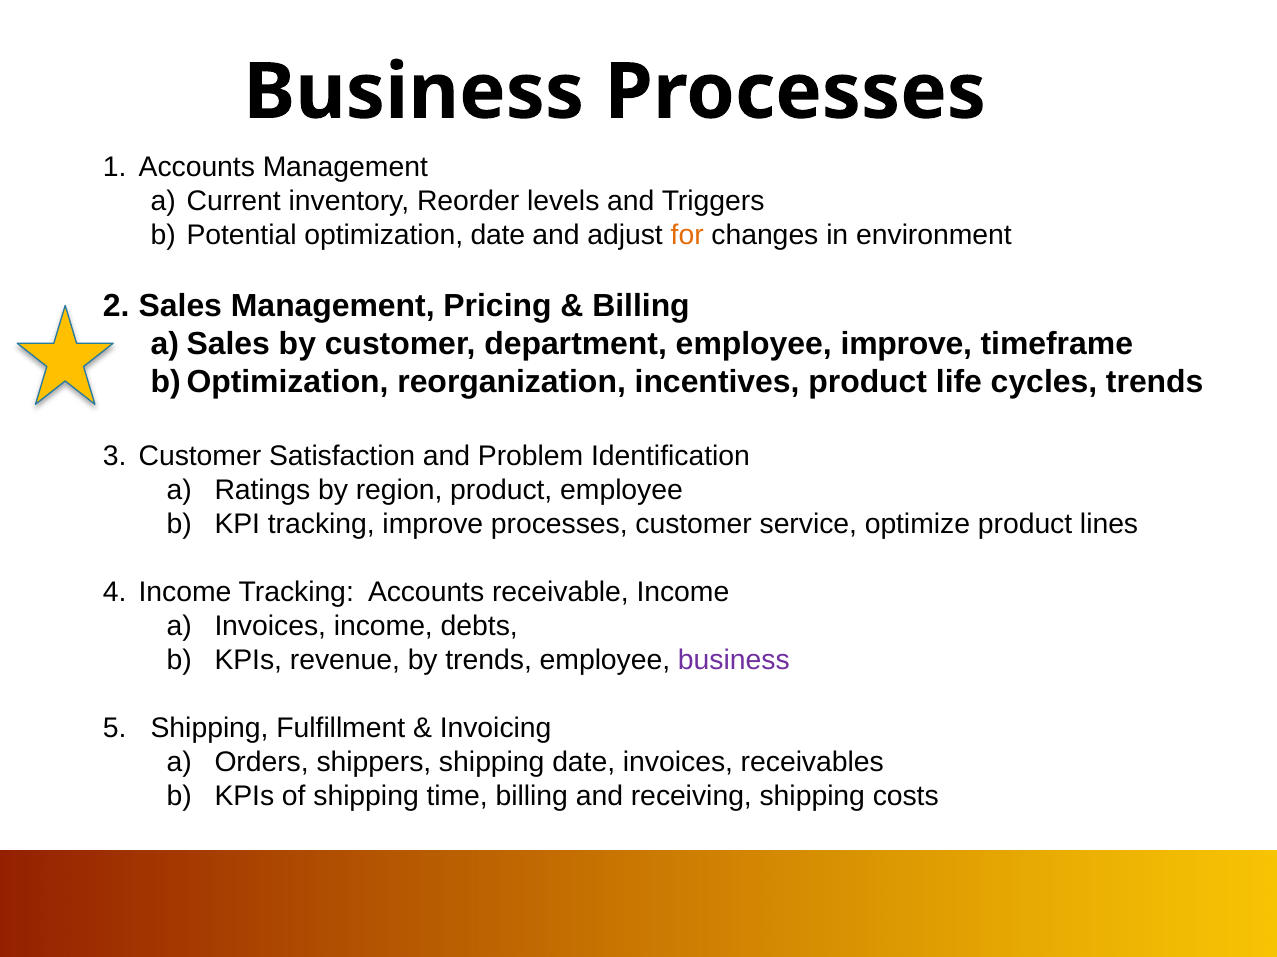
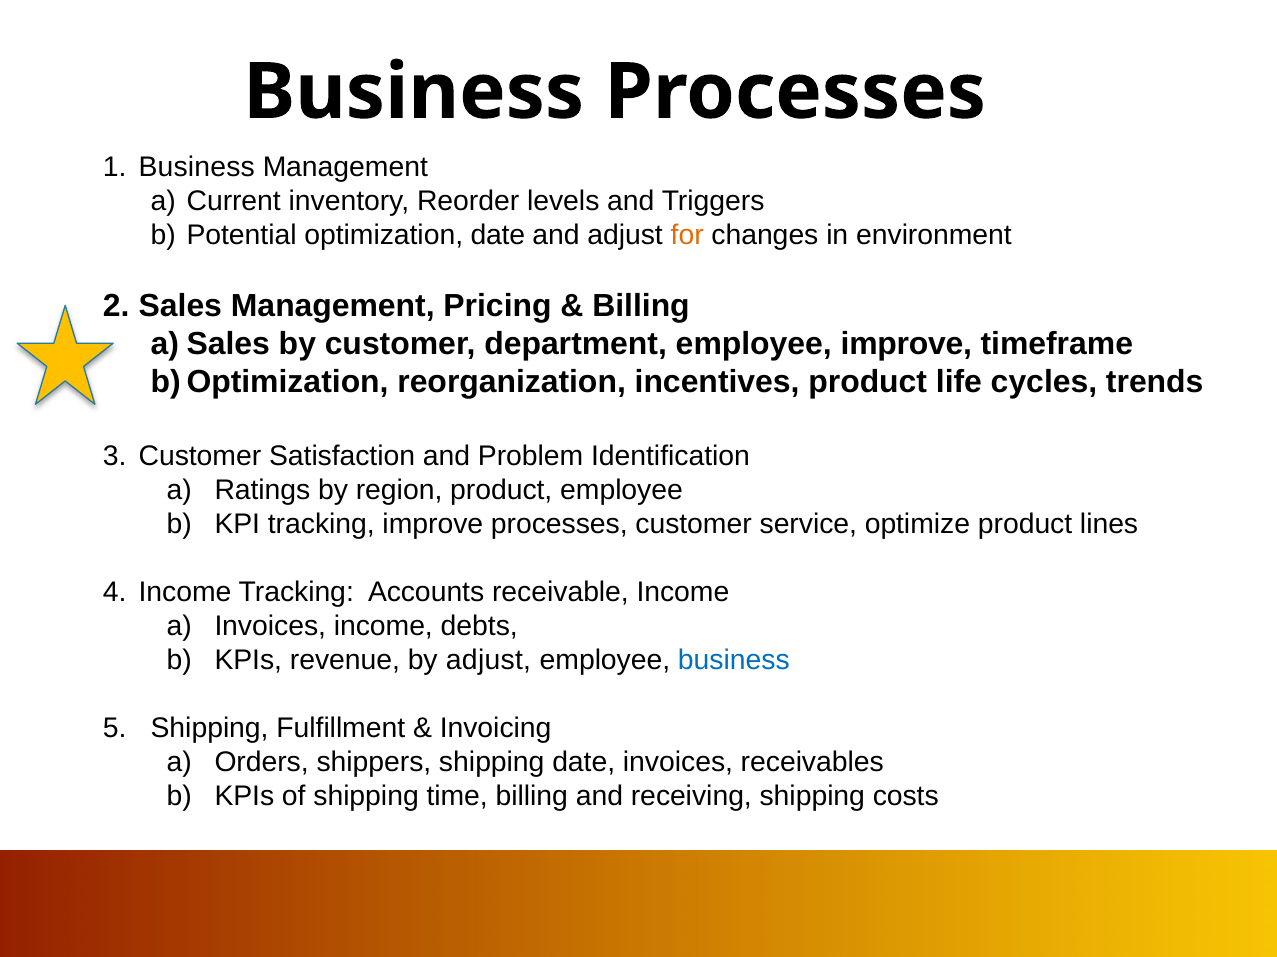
Accounts at (197, 167): Accounts -> Business
by trends: trends -> adjust
business at (734, 661) colour: purple -> blue
